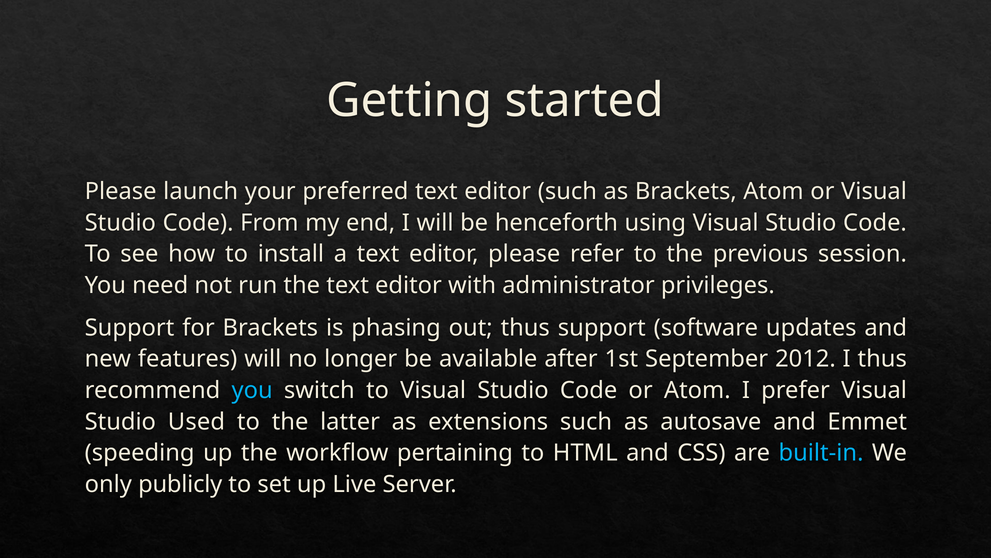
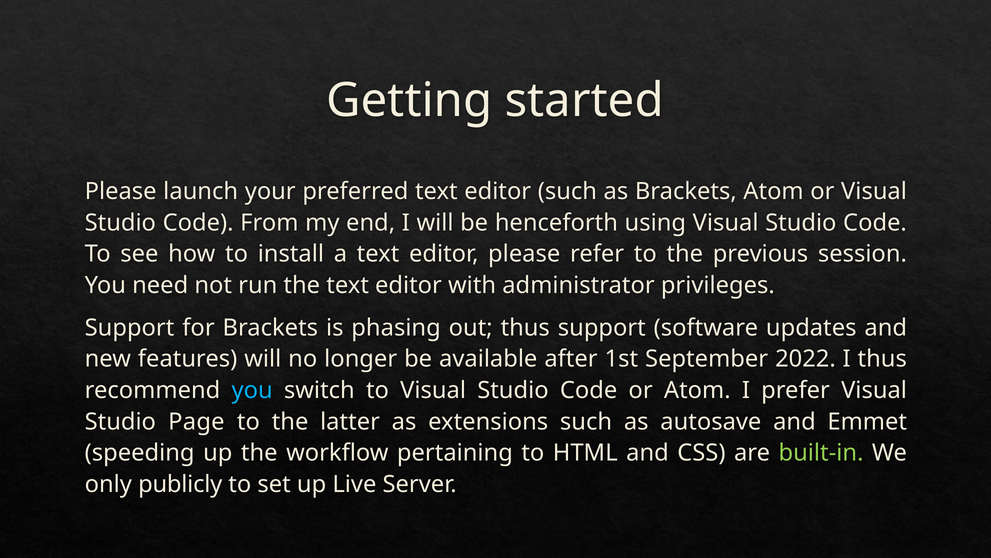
2012: 2012 -> 2022
Used: Used -> Page
built-in colour: light blue -> light green
